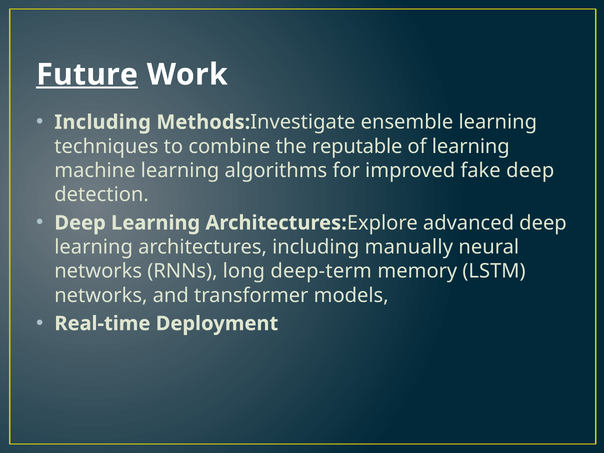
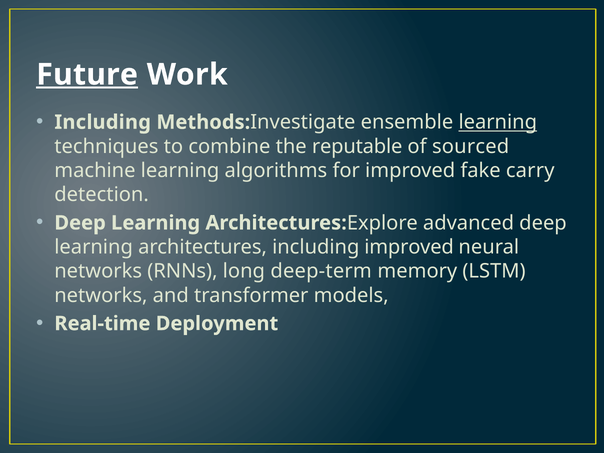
learning at (498, 122) underline: none -> present
of learning: learning -> sourced
fake deep: deep -> carry
including manually: manually -> improved
